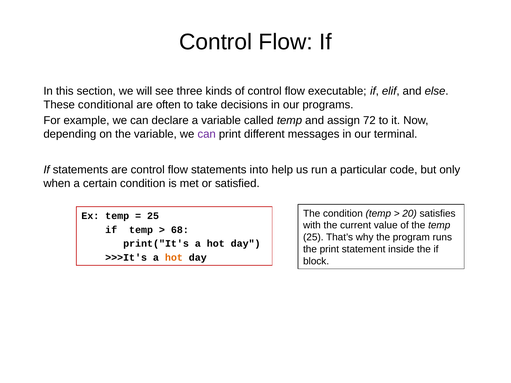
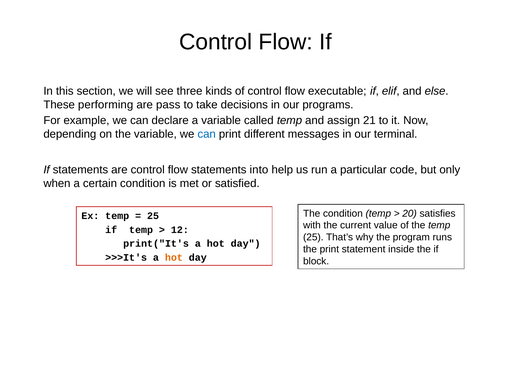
conditional: conditional -> performing
often: often -> pass
72: 72 -> 21
can at (207, 134) colour: purple -> blue
68: 68 -> 12
